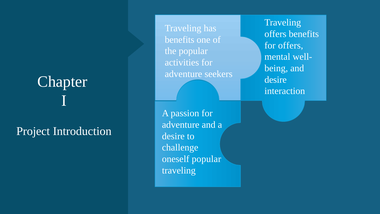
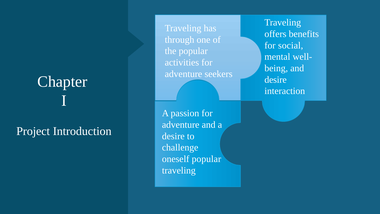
benefits at (180, 40): benefits -> through
for offers: offers -> social
